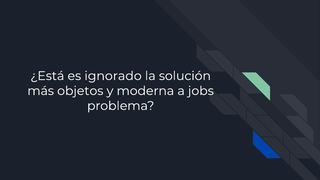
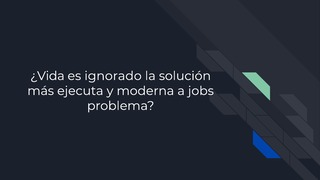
¿Está: ¿Está -> ¿Vida
objetos: objetos -> ejecuta
